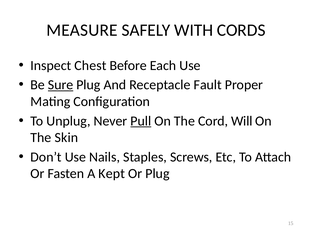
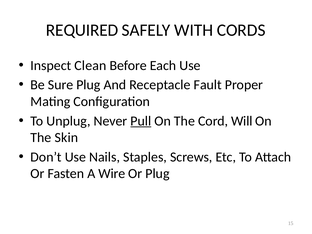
MEASURE: MEASURE -> REQUIRED
Chest: Chest -> Clean
Sure underline: present -> none
Kept: Kept -> Wire
